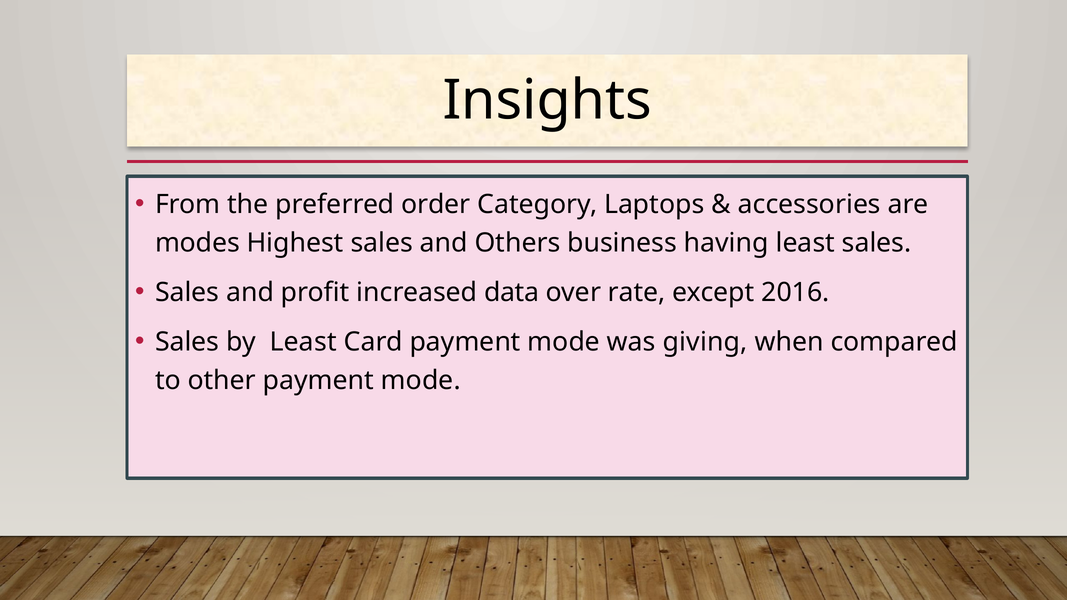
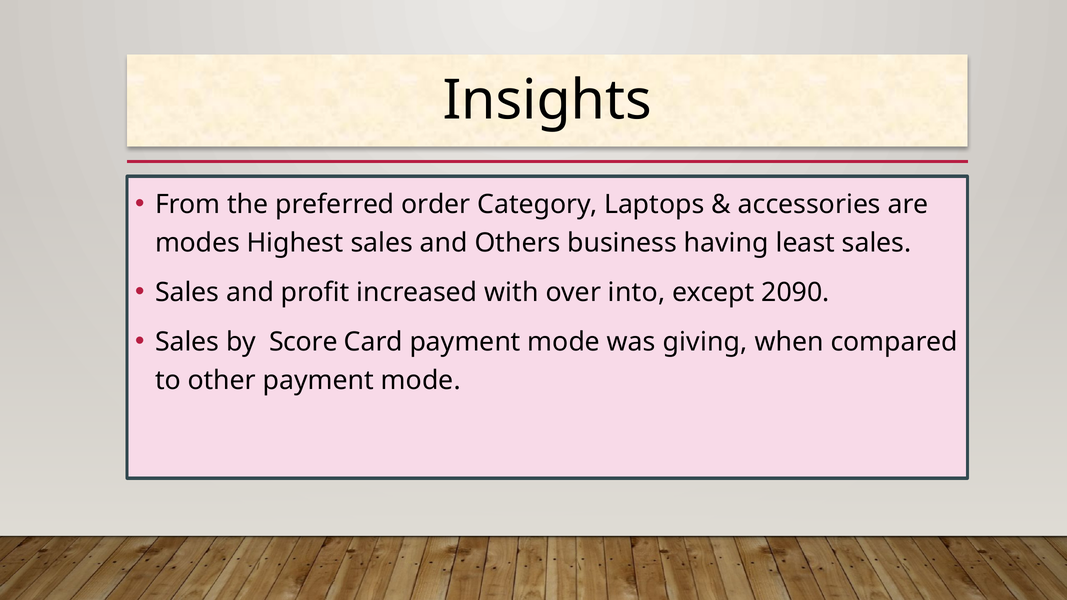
data: data -> with
rate: rate -> into
2016: 2016 -> 2090
by Least: Least -> Score
